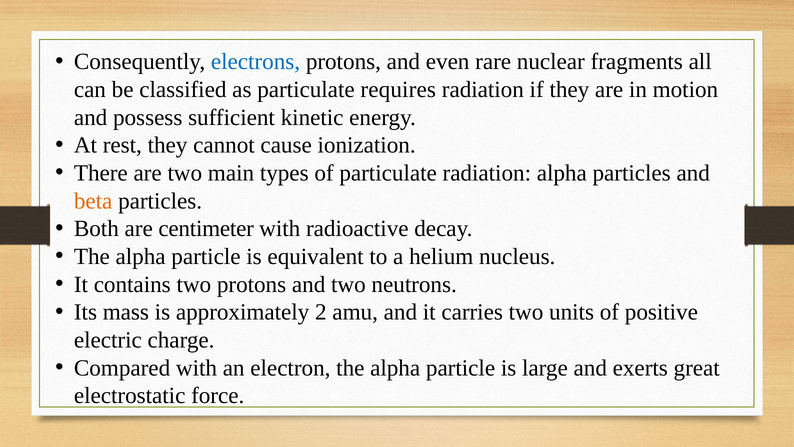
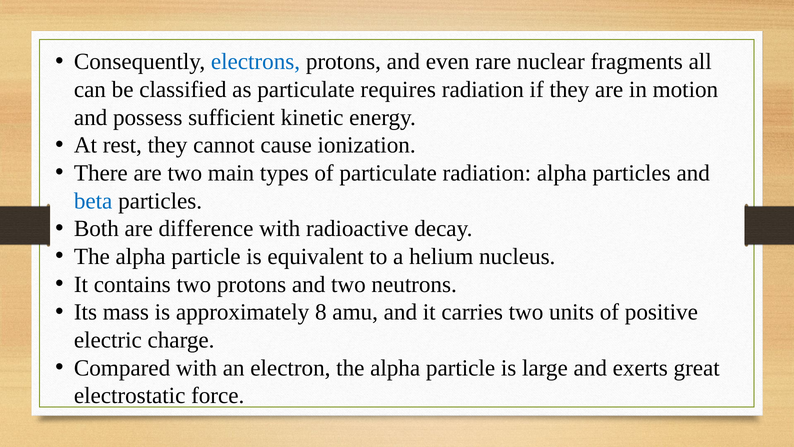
beta colour: orange -> blue
centimeter: centimeter -> difference
2: 2 -> 8
